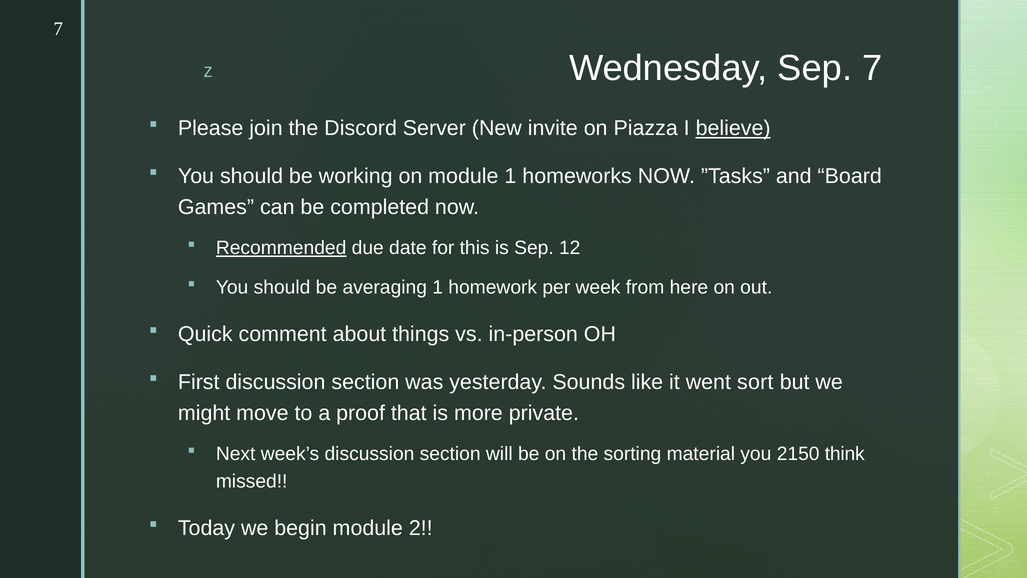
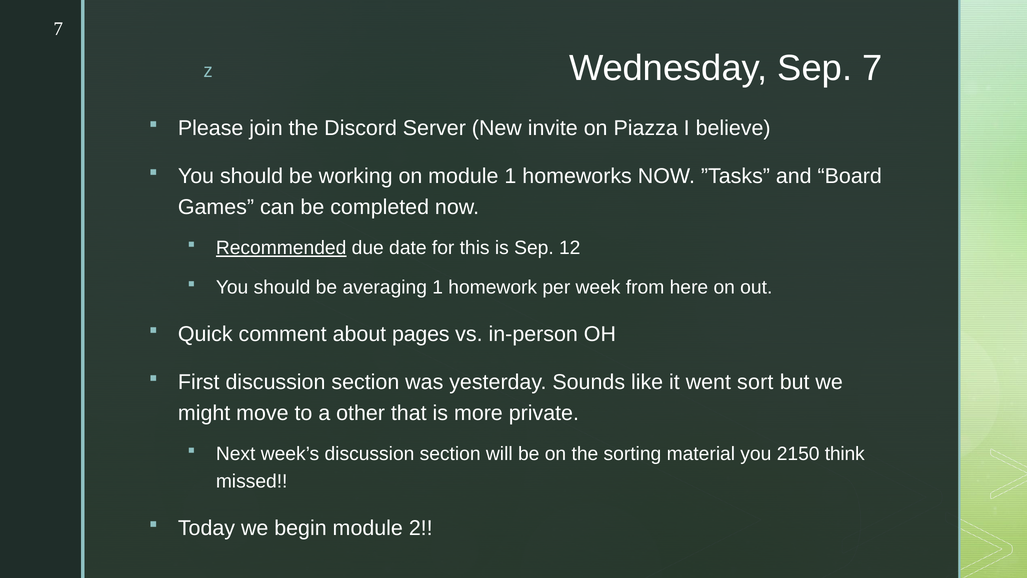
believe underline: present -> none
things: things -> pages
proof: proof -> other
